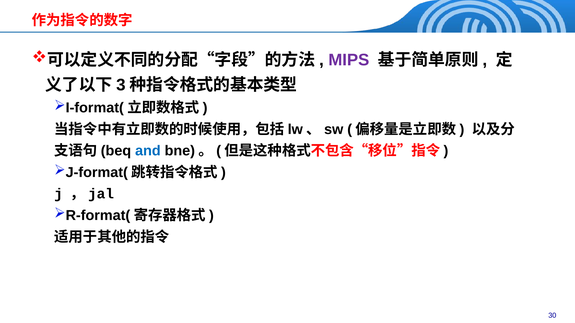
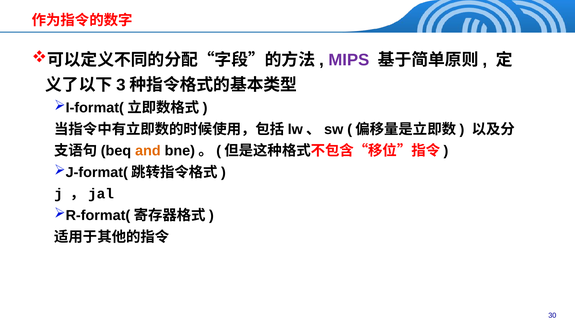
and colour: blue -> orange
